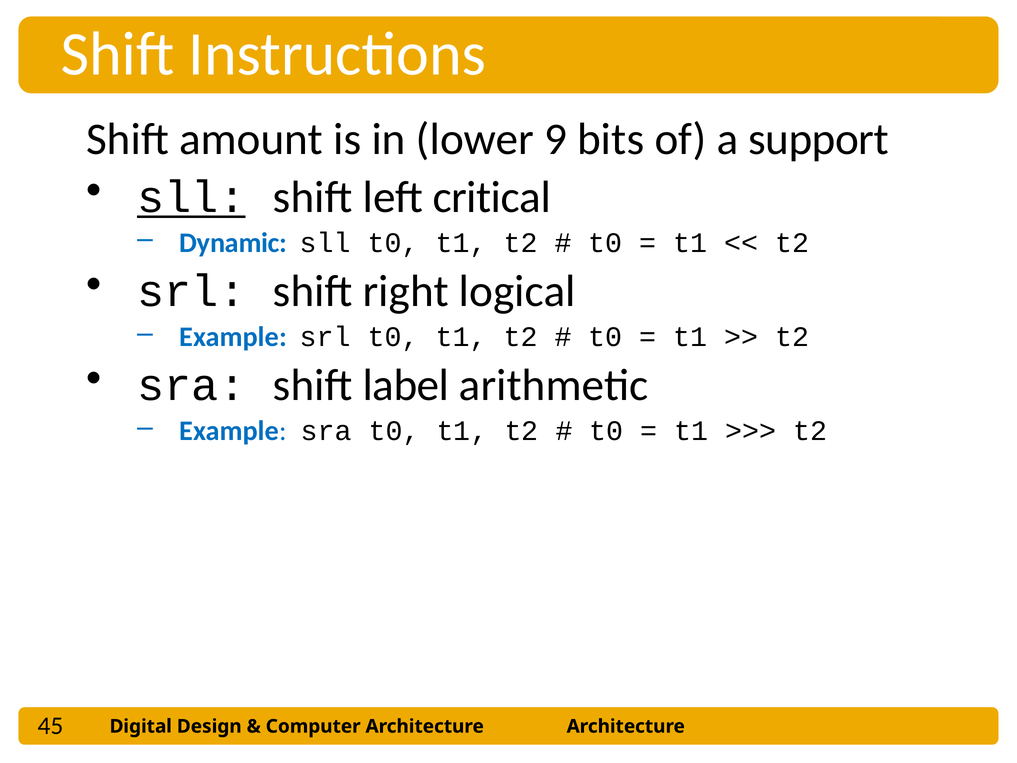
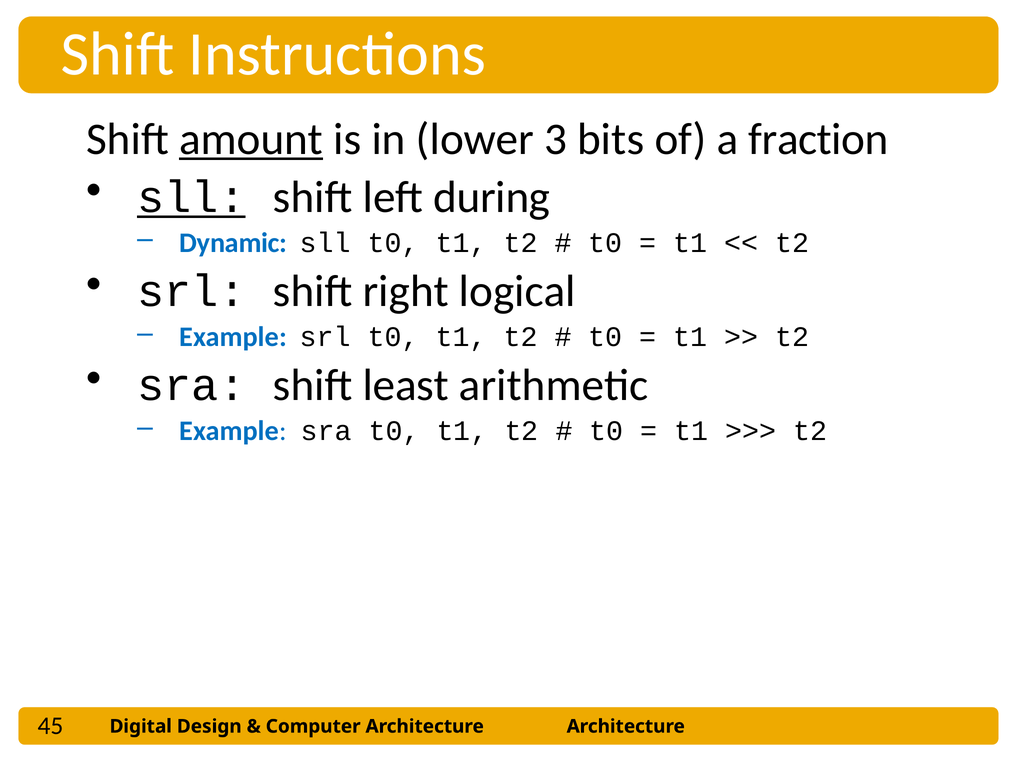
amount underline: none -> present
9: 9 -> 3
support: support -> fraction
critical: critical -> during
label: label -> least
